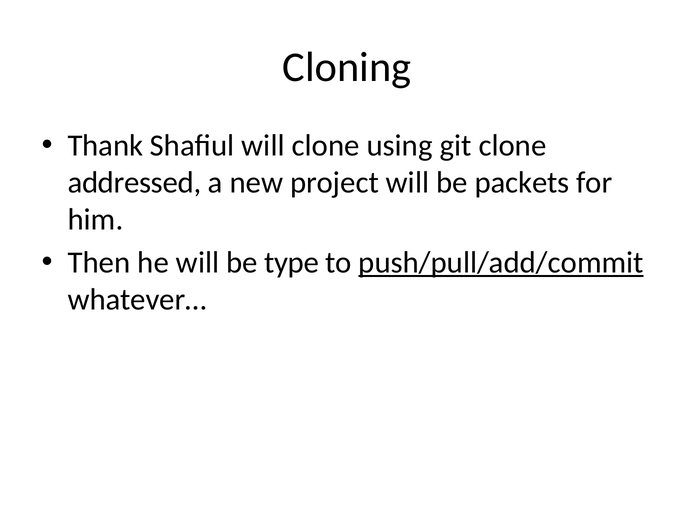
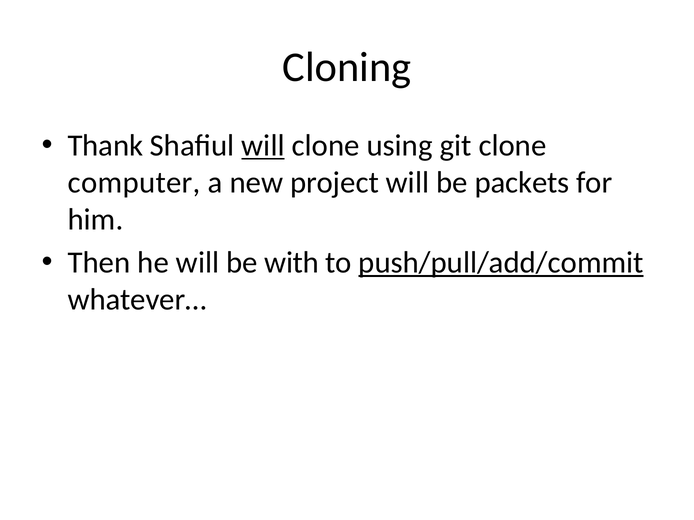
will at (263, 146) underline: none -> present
addressed: addressed -> computer
type: type -> with
